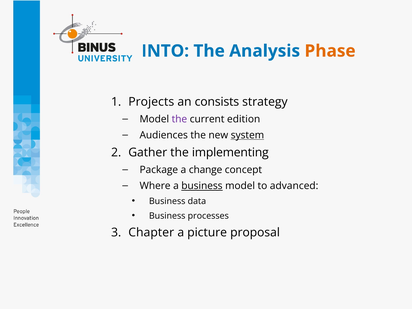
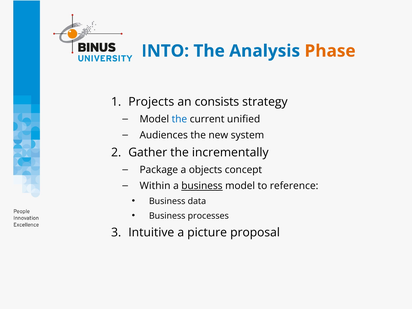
the at (179, 119) colour: purple -> blue
edition: edition -> unified
system underline: present -> none
implementing: implementing -> incrementally
change: change -> objects
Where: Where -> Within
advanced: advanced -> reference
Chapter: Chapter -> Intuitive
